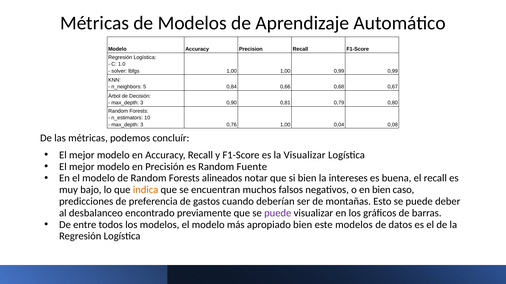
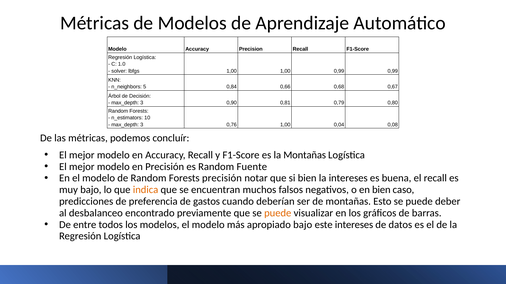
la Visualizar: Visualizar -> Montañas
Forests alineados: alineados -> precisión
puede at (278, 213) colour: purple -> orange
apropiado bien: bien -> bajo
este modelos: modelos -> intereses
